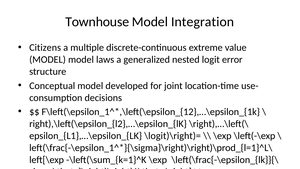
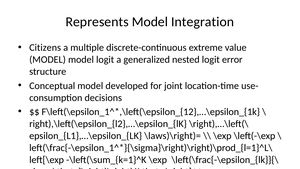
Townhouse: Townhouse -> Represents
model laws: laws -> logit
\logit)\right)=: \logit)\right)= -> \laws)\right)=
